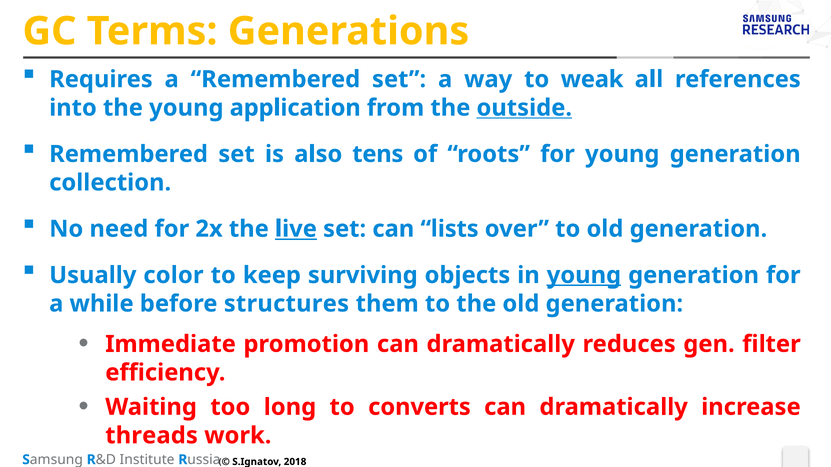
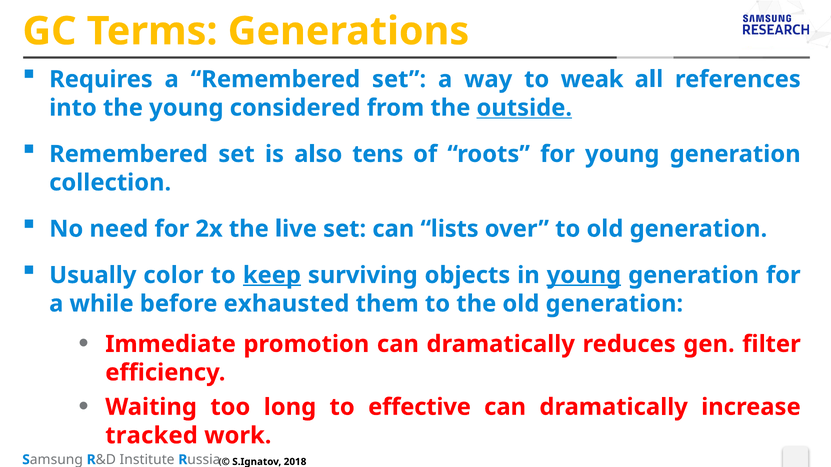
application: application -> considered
live underline: present -> none
keep underline: none -> present
structures: structures -> exhausted
converts: converts -> effective
threads: threads -> tracked
